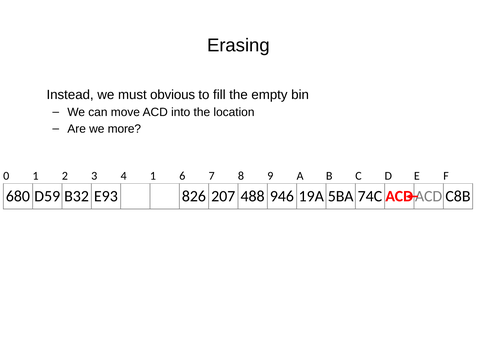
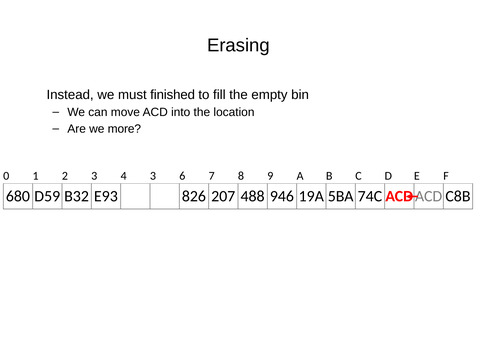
obvious: obvious -> finished
4 1: 1 -> 3
